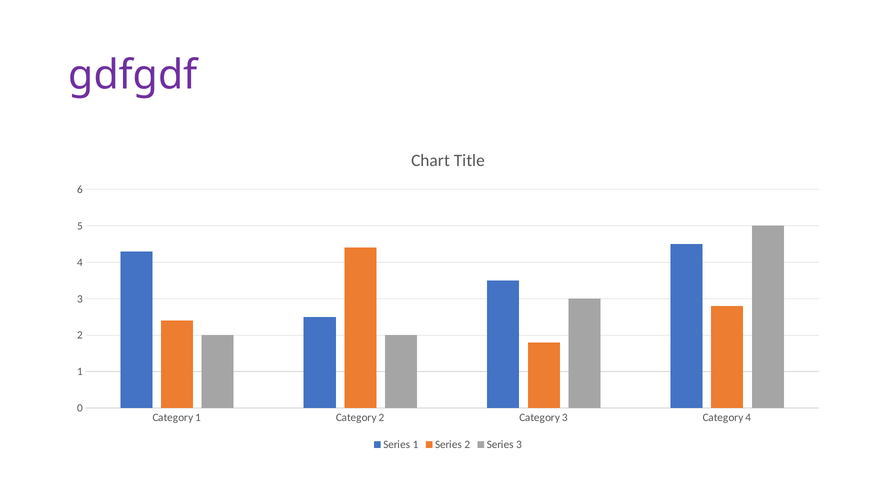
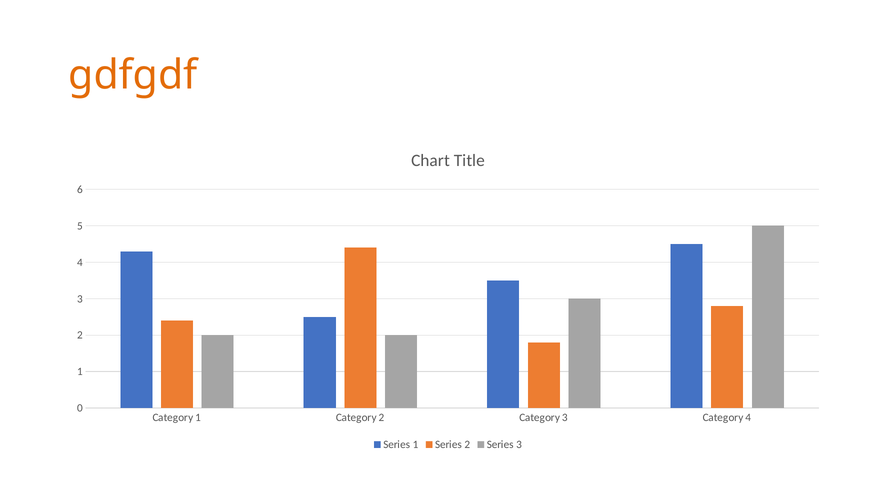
gdfgdf colour: purple -> orange
